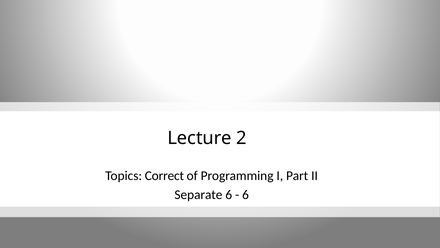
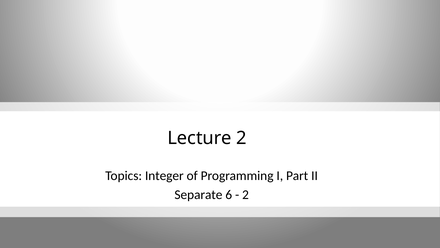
Correct: Correct -> Integer
6 at (246, 194): 6 -> 2
